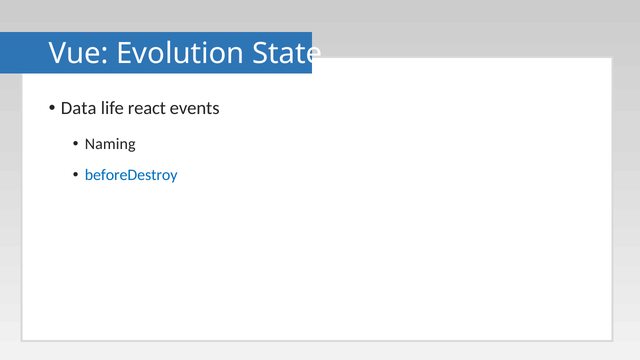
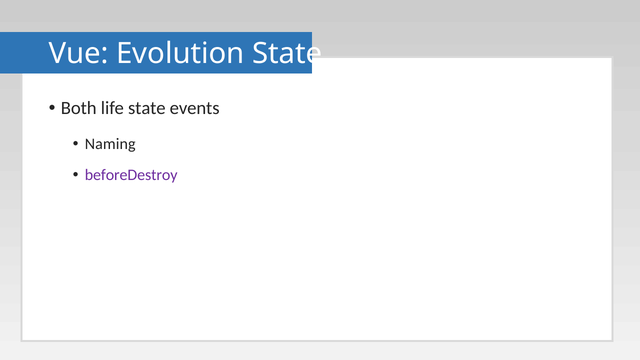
Data: Data -> Both
life react: react -> state
beforeDestroy colour: blue -> purple
